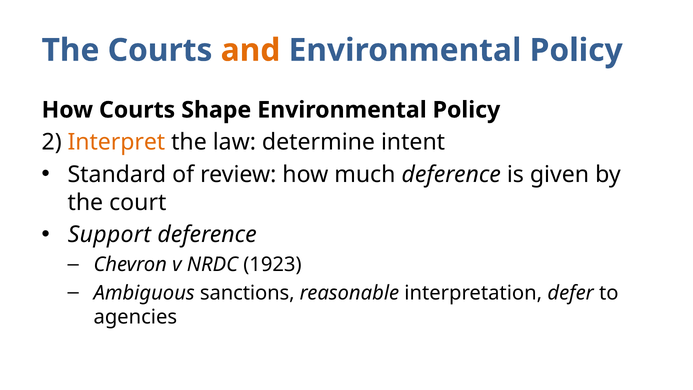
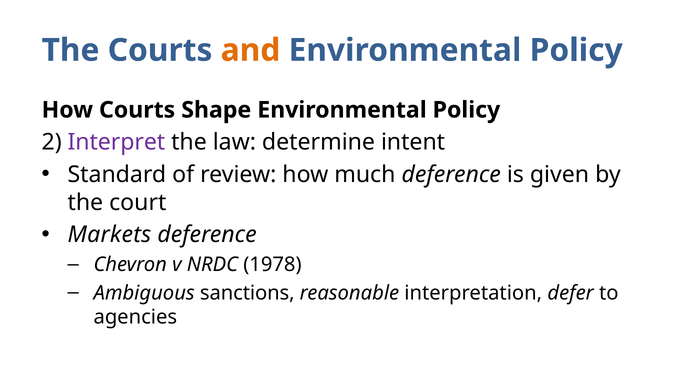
Interpret colour: orange -> purple
Support: Support -> Markets
1923: 1923 -> 1978
